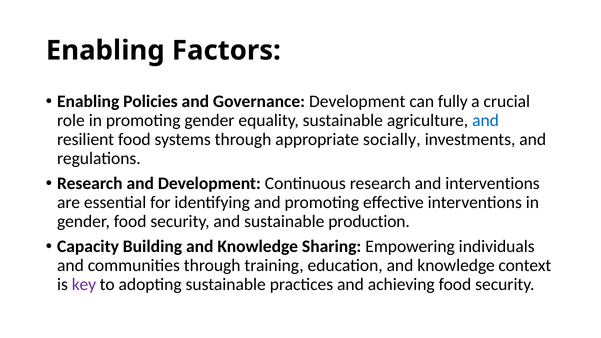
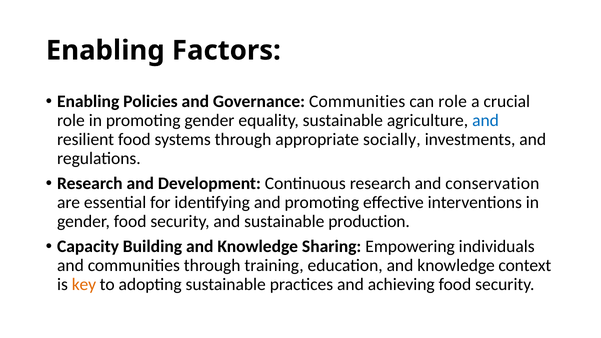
Governance Development: Development -> Communities
can fully: fully -> role
and interventions: interventions -> conservation
key colour: purple -> orange
